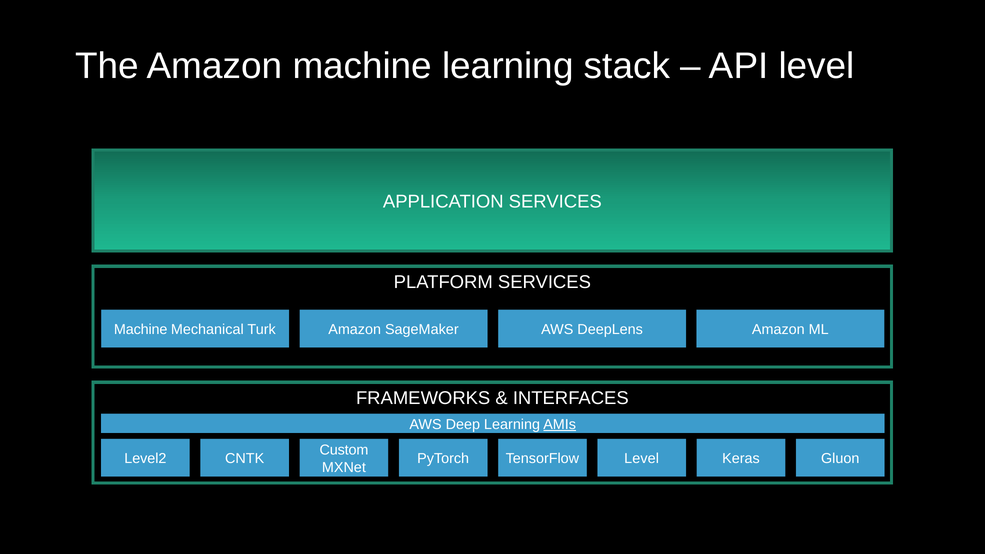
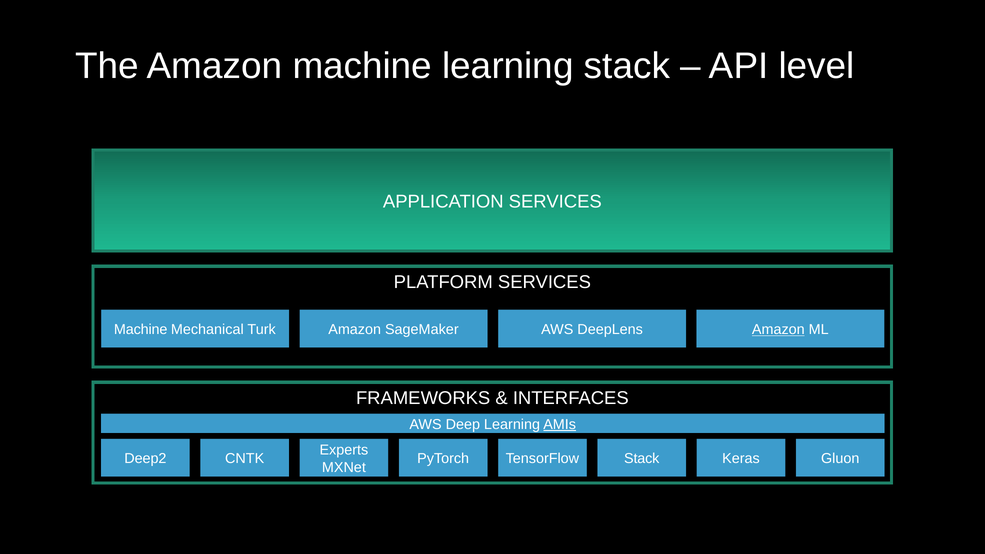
Amazon at (778, 330) underline: none -> present
Custom: Custom -> Experts
Level2: Level2 -> Deep2
TensorFlow Level: Level -> Stack
